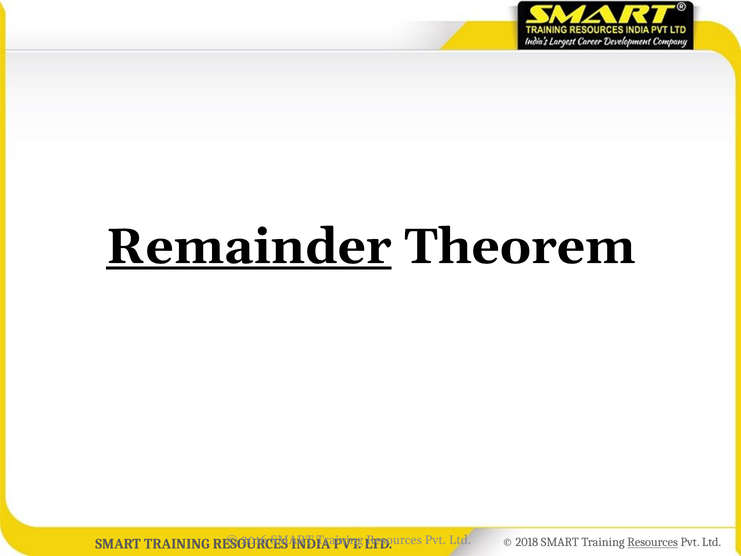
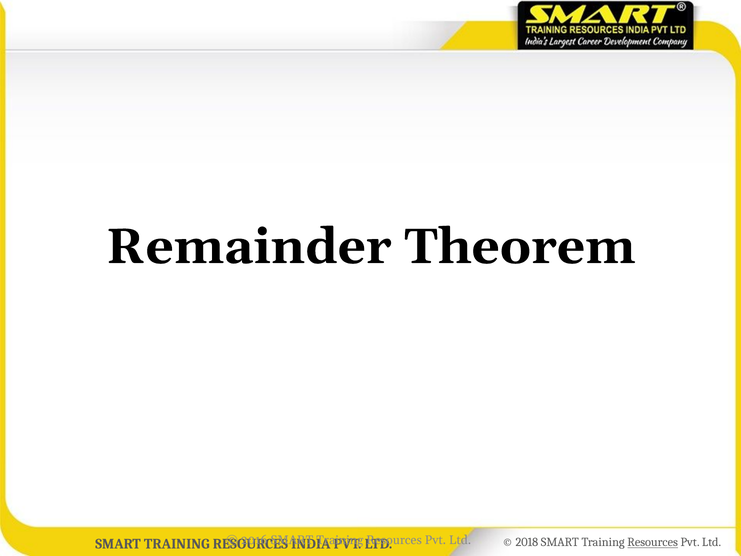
Remainder underline: present -> none
